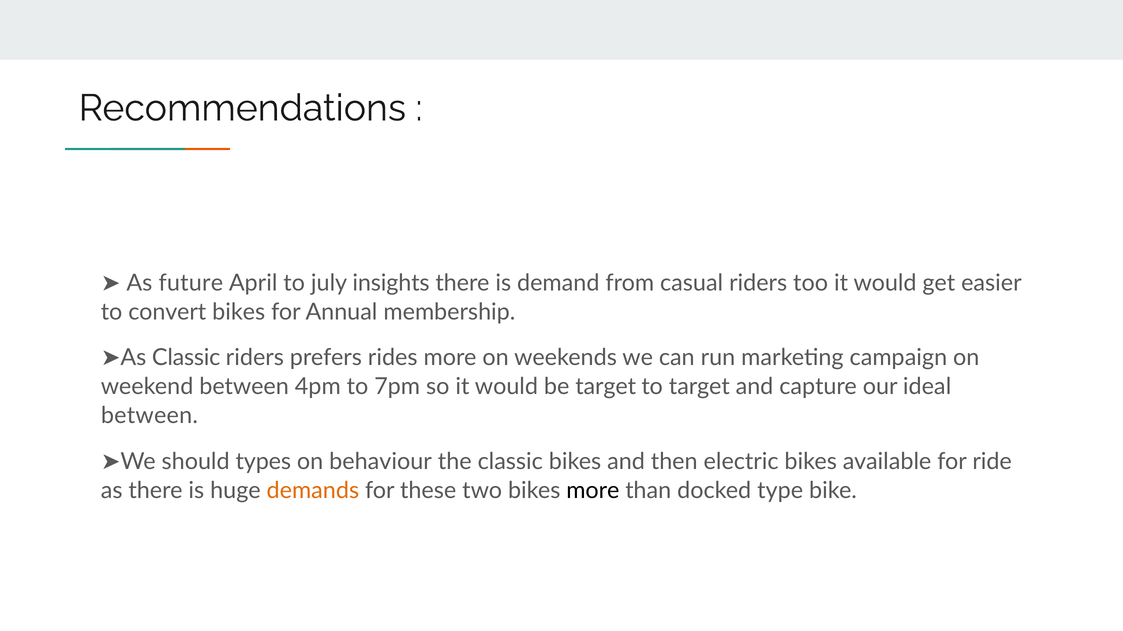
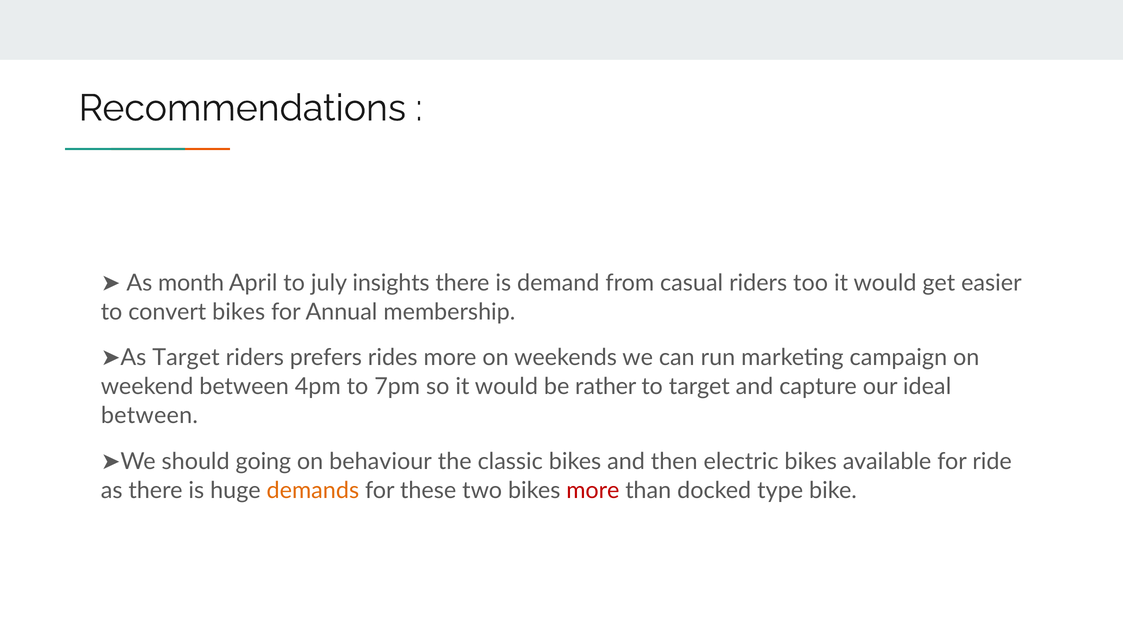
future: future -> month
➤As Classic: Classic -> Target
be target: target -> rather
types: types -> going
more at (593, 491) colour: black -> red
